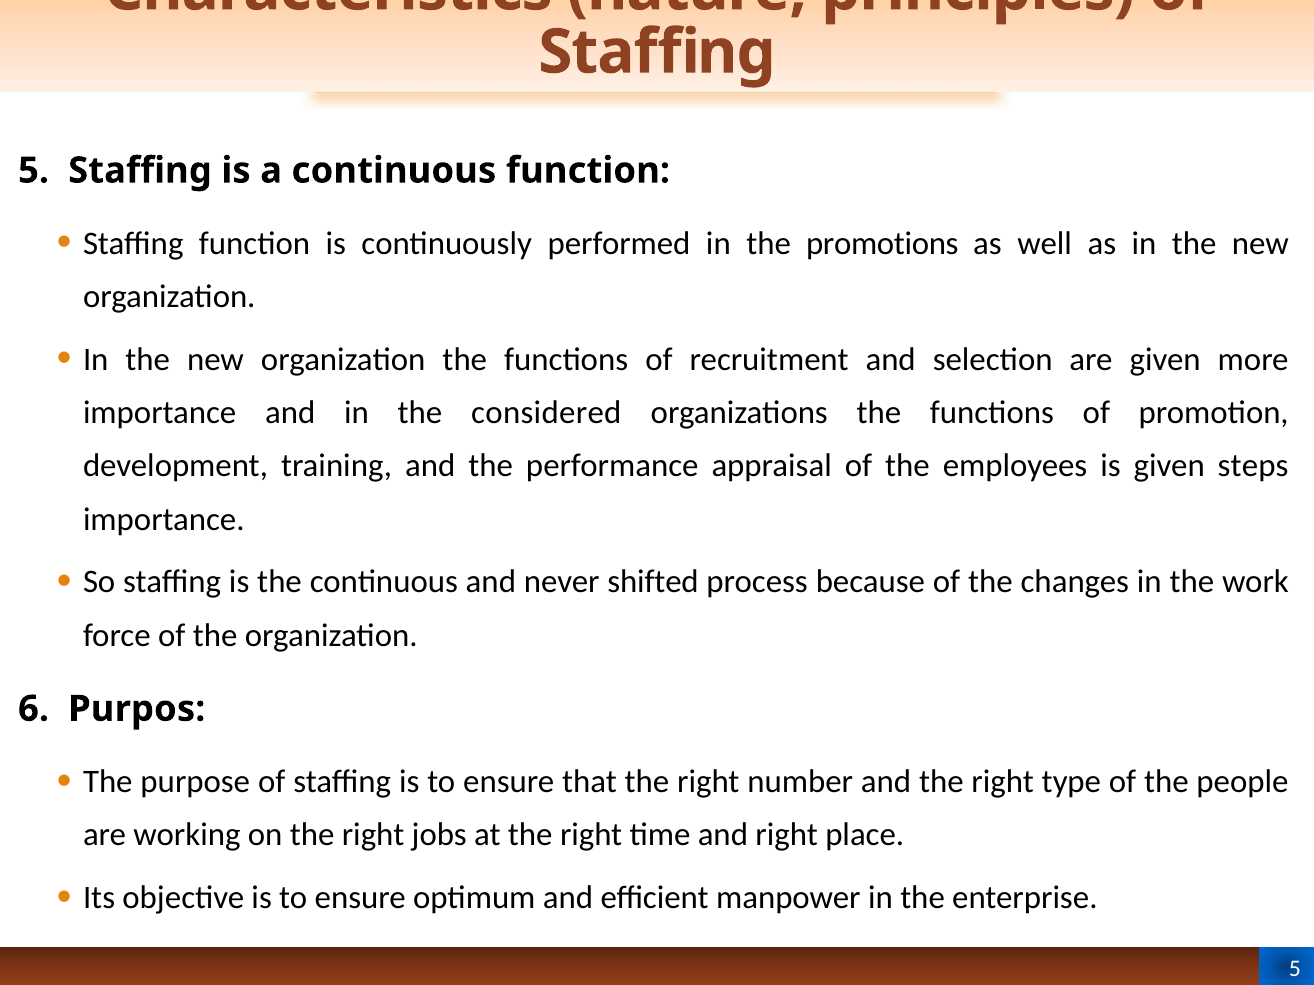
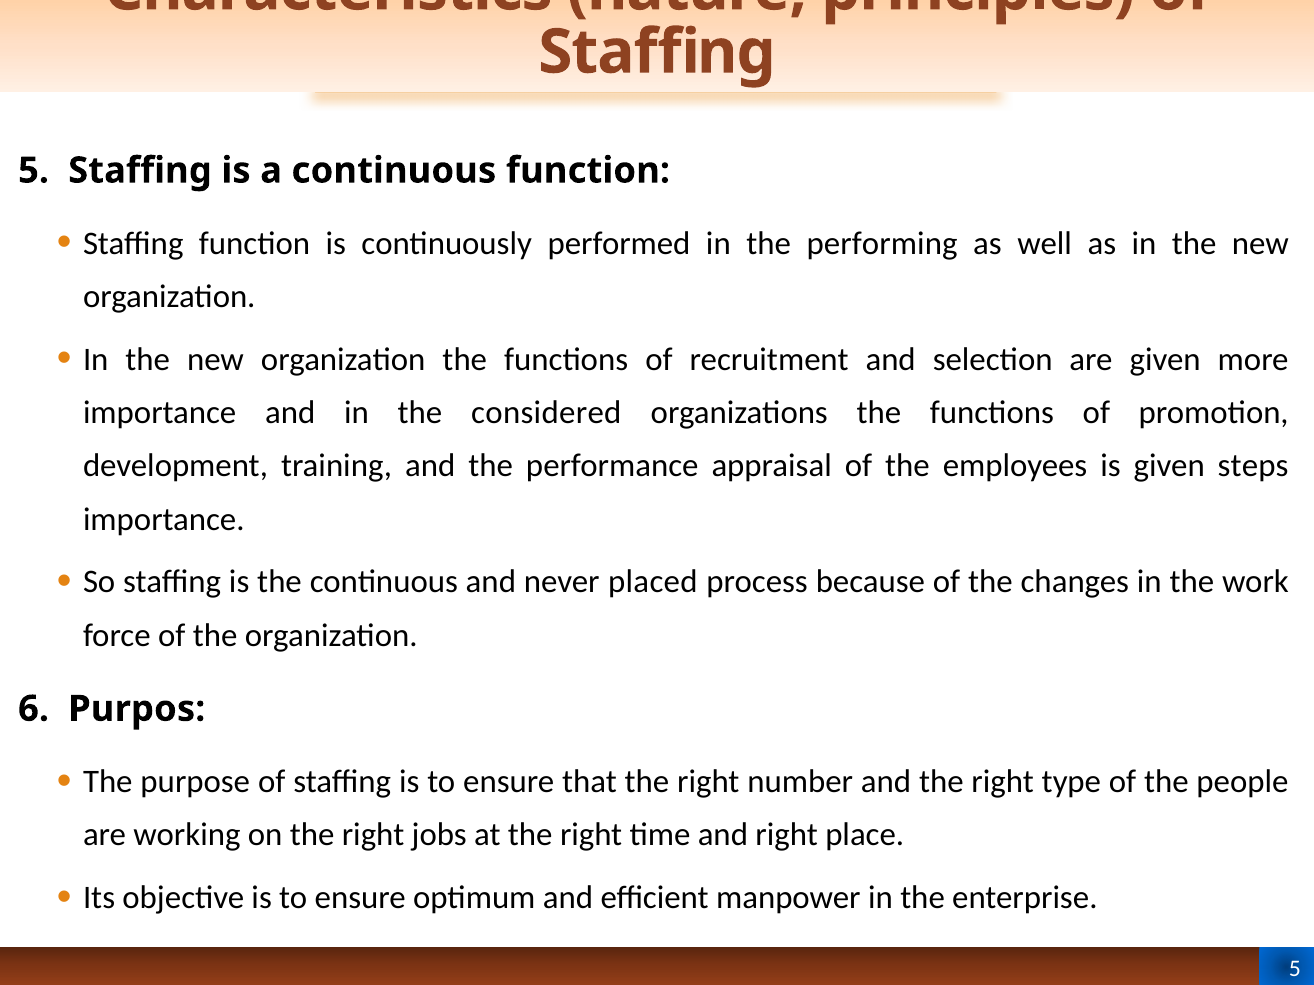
promotions: promotions -> performing
shifted: shifted -> placed
